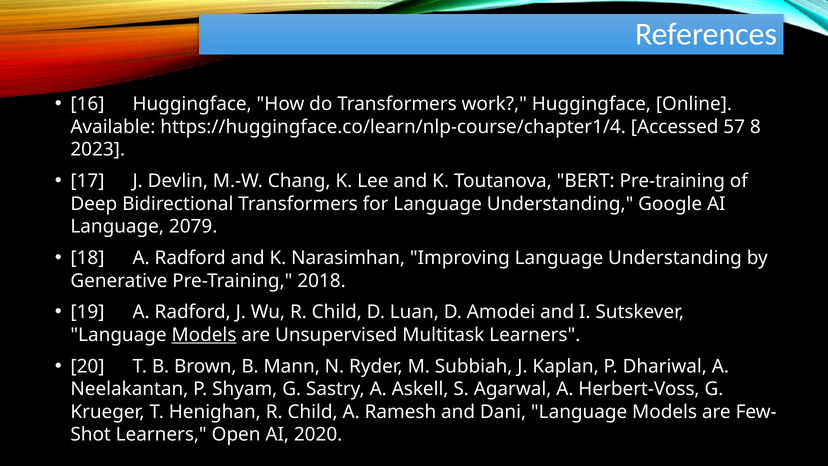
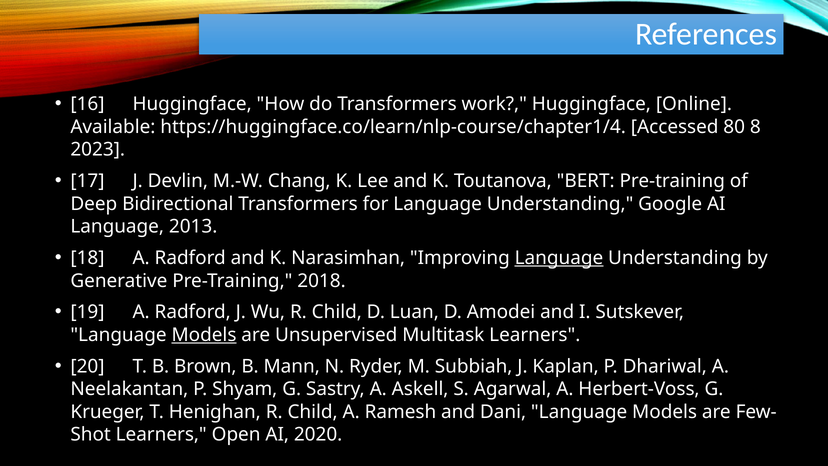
57: 57 -> 80
2079: 2079 -> 2013
Language at (559, 258) underline: none -> present
